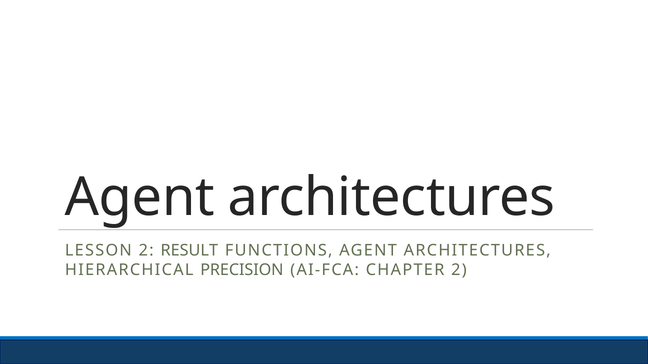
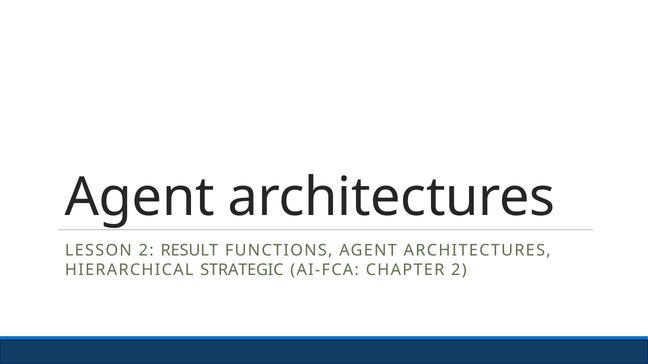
PRECISION: PRECISION -> STRATEGIC
